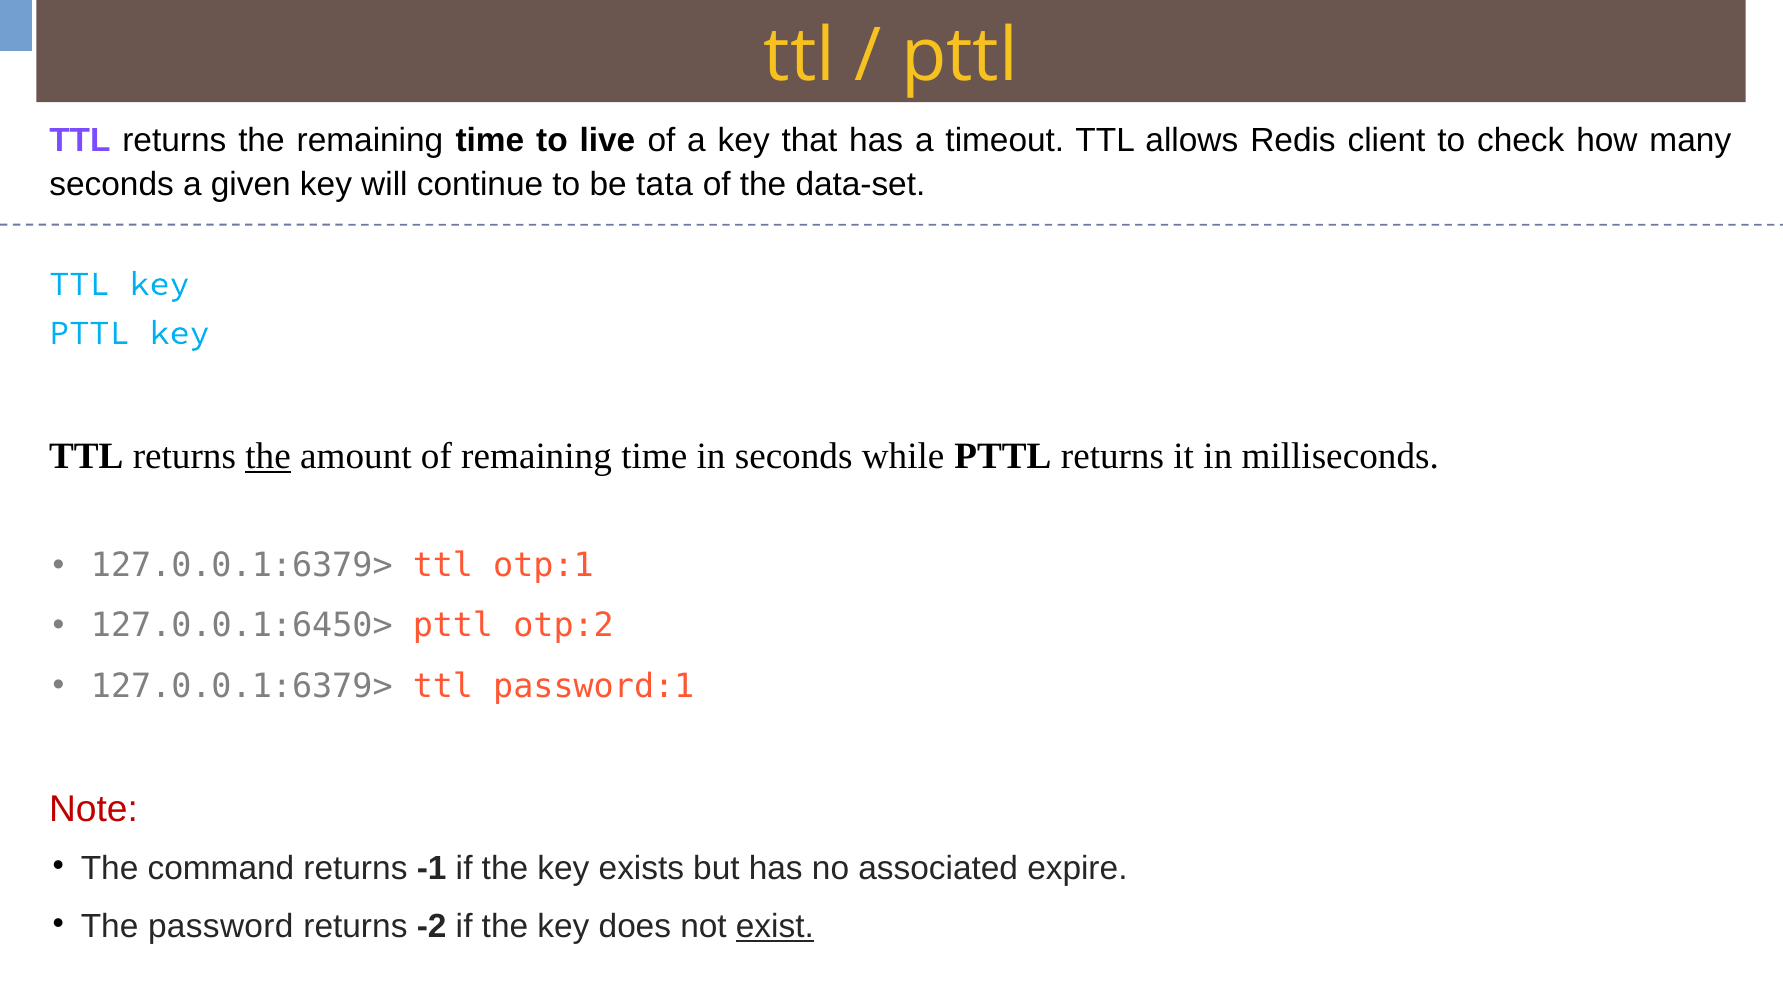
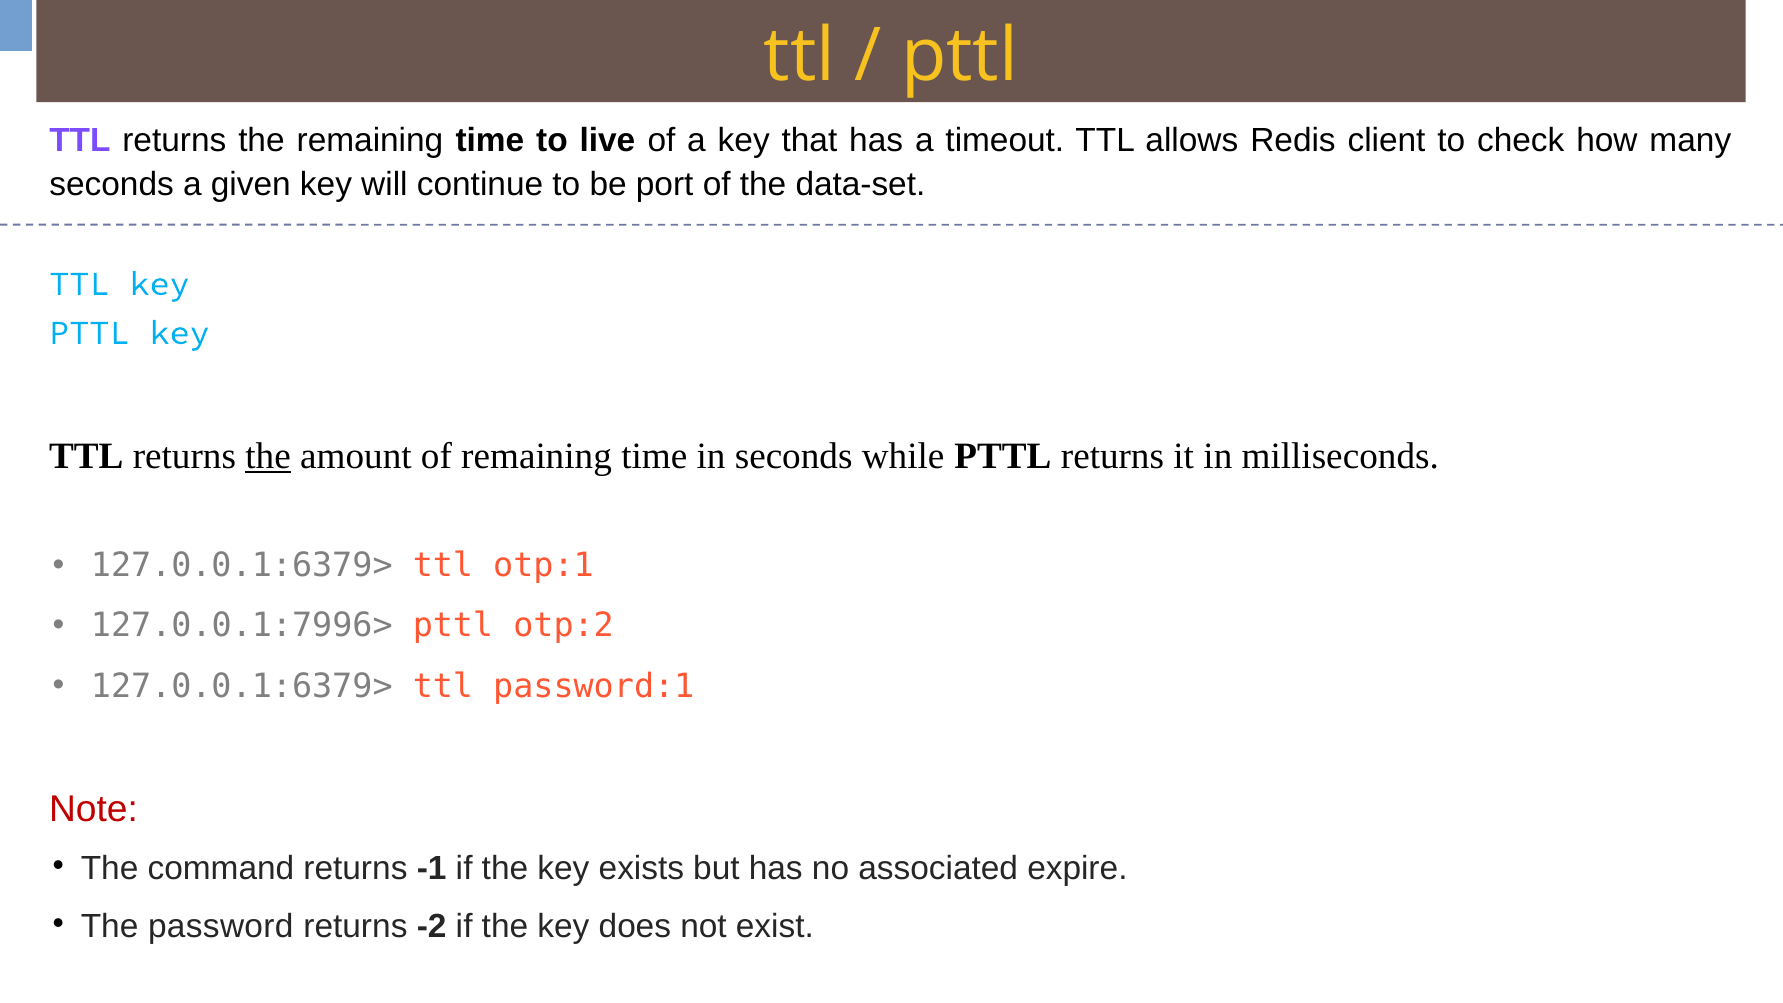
tata: tata -> port
127.0.0.1:6450>: 127.0.0.1:6450> -> 127.0.0.1:7996>
exist underline: present -> none
